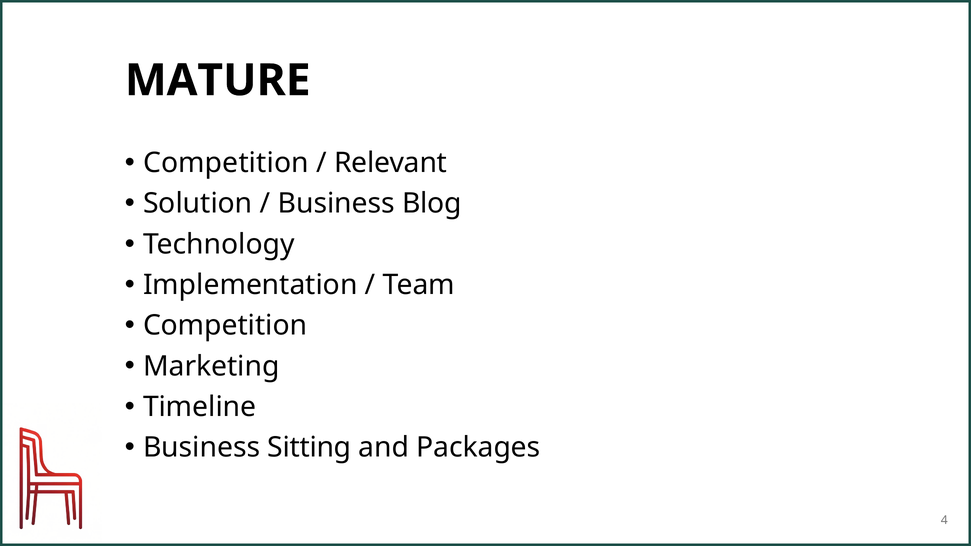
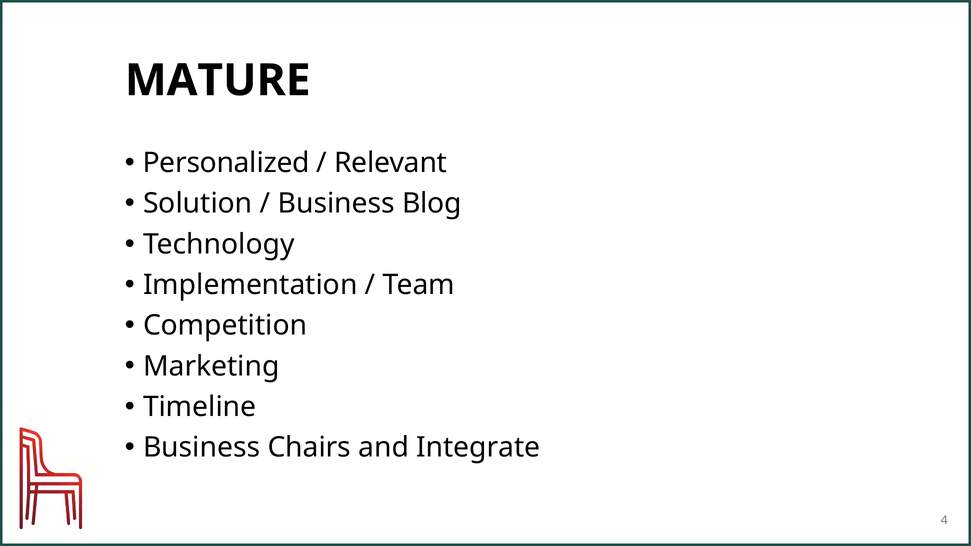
Competition at (226, 163): Competition -> Personalized
Sitting: Sitting -> Chairs
Packages: Packages -> Integrate
